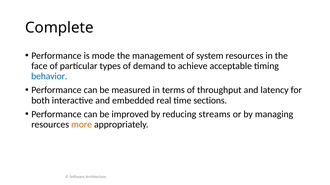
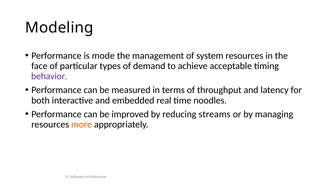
Complete: Complete -> Modeling
behavior colour: blue -> purple
sections: sections -> noodles
